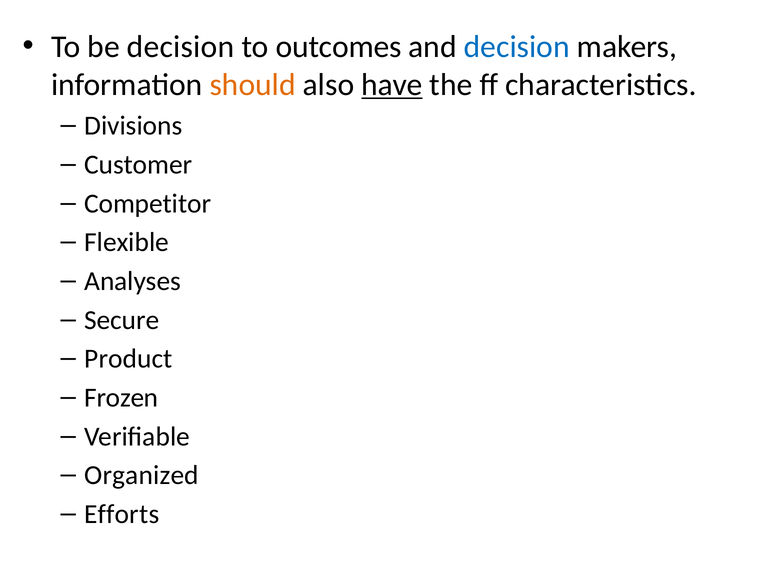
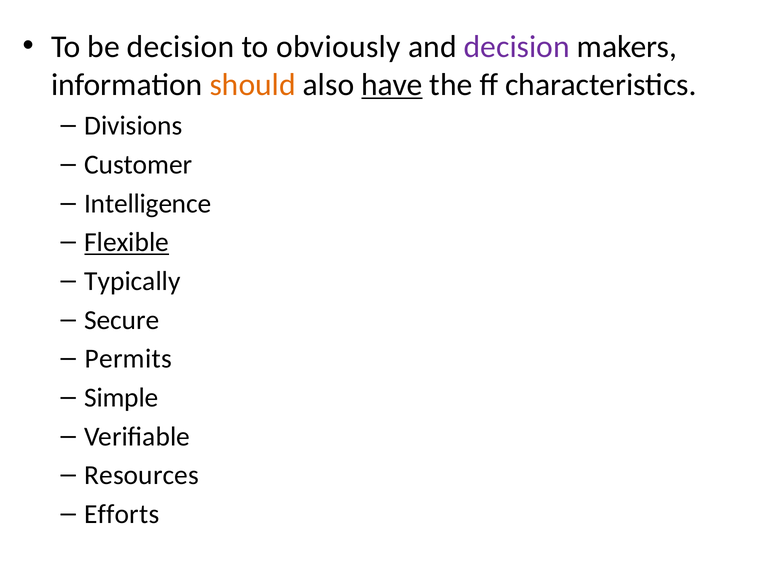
outcomes: outcomes -> obviously
decision at (517, 47) colour: blue -> purple
Competitor: Competitor -> Intelligence
Flexible underline: none -> present
Analyses: Analyses -> Typically
Product: Product -> Permits
Frozen: Frozen -> Simple
Organized: Organized -> Resources
